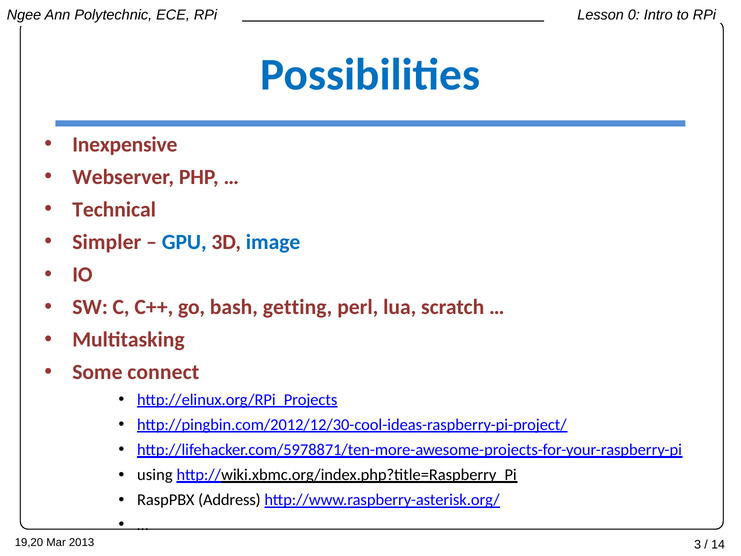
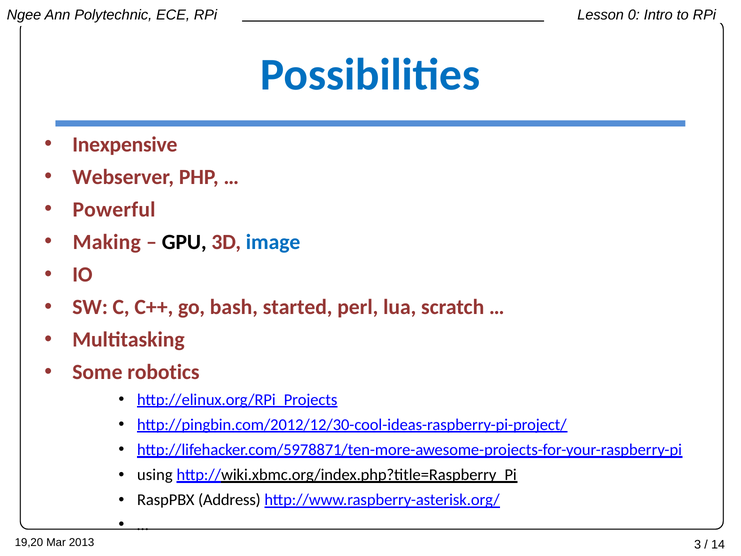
Technical: Technical -> Powerful
Simpler: Simpler -> Making
GPU colour: blue -> black
getting: getting -> started
connect: connect -> robotics
